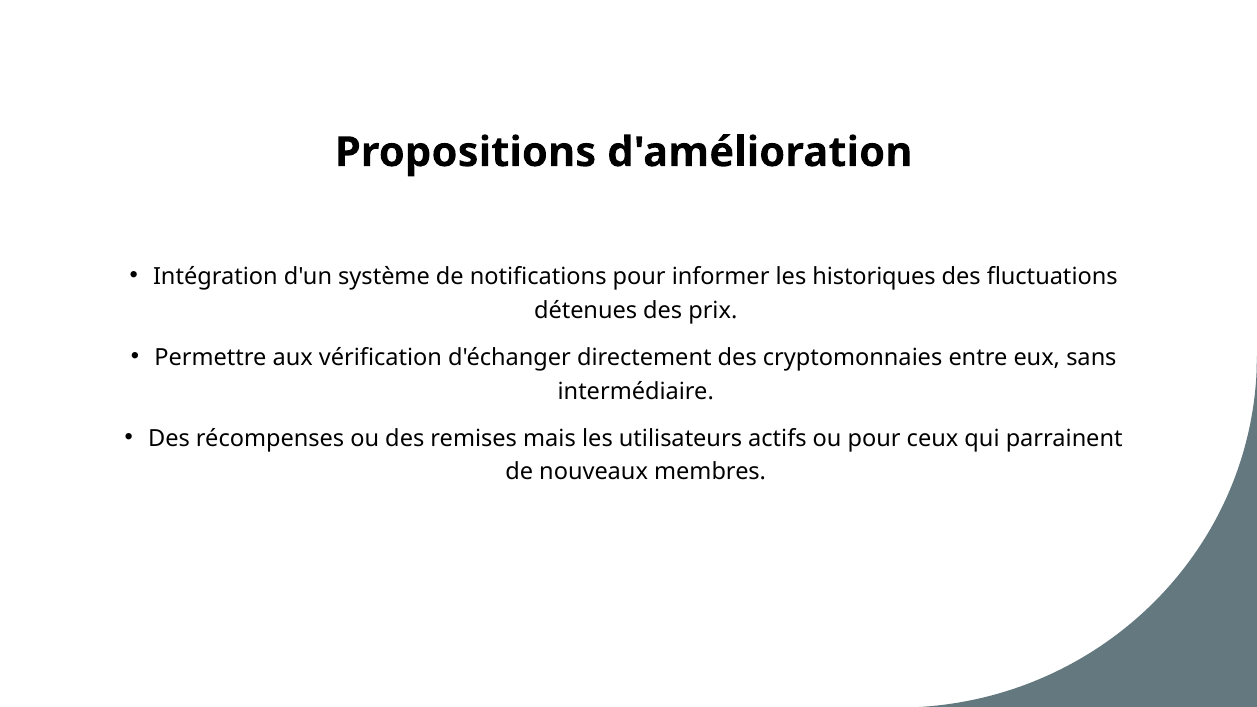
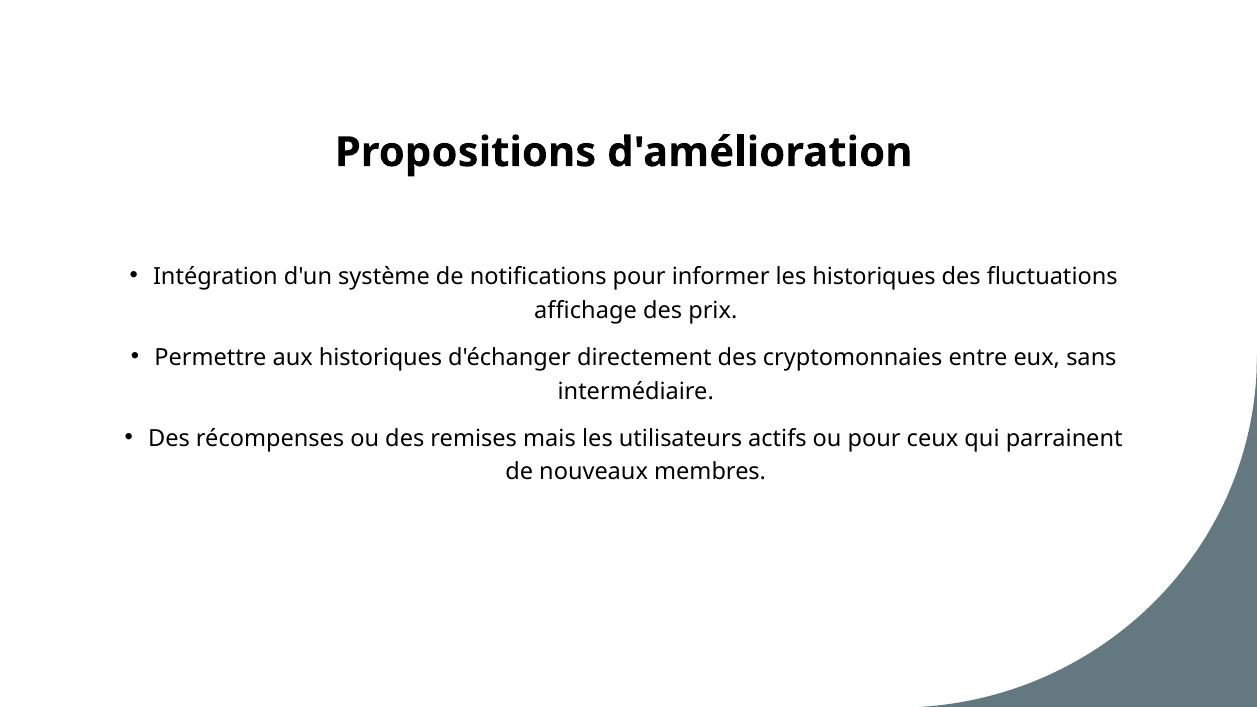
détenues: détenues -> affichage
aux vérification: vérification -> historiques
